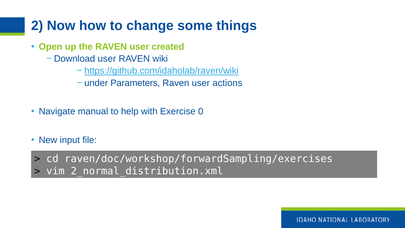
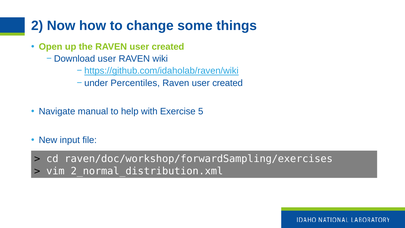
Parameters: Parameters -> Percentiles
actions at (227, 83): actions -> created
0: 0 -> 5
